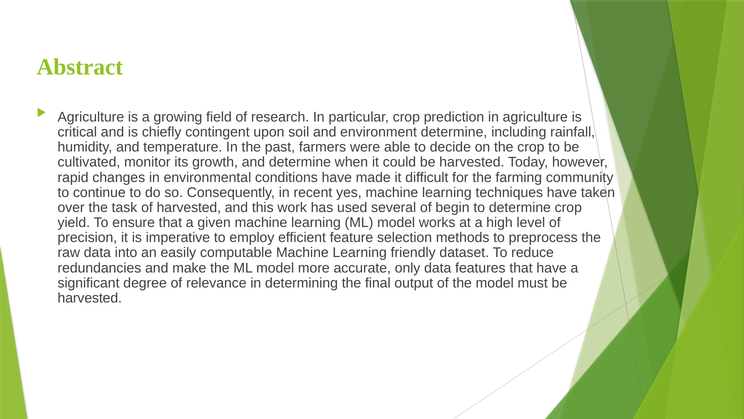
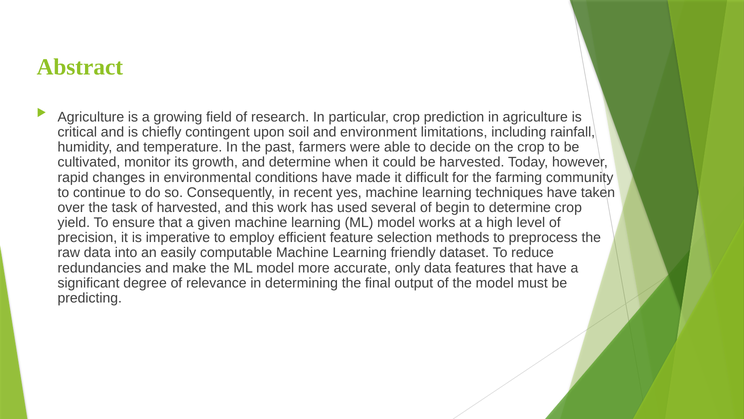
environment determine: determine -> limitations
harvested at (90, 298): harvested -> predicting
